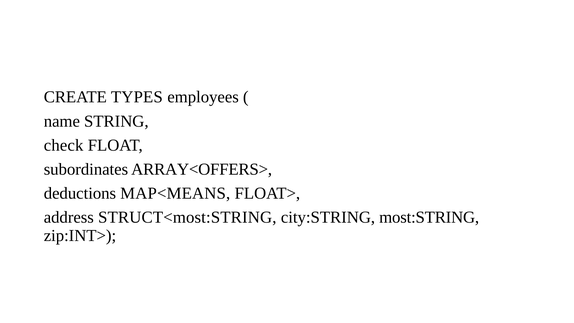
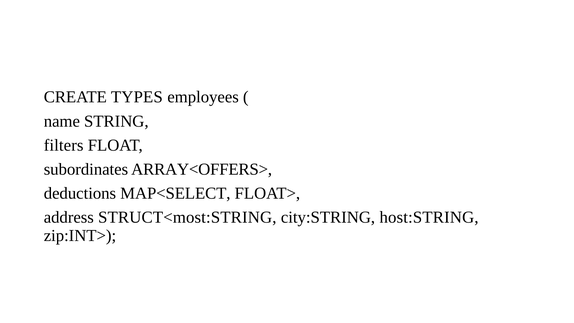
check: check -> filters
MAP<MEANS: MAP<MEANS -> MAP<SELECT
most:STRING: most:STRING -> host:STRING
